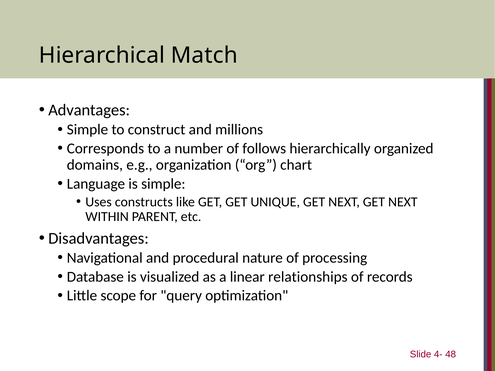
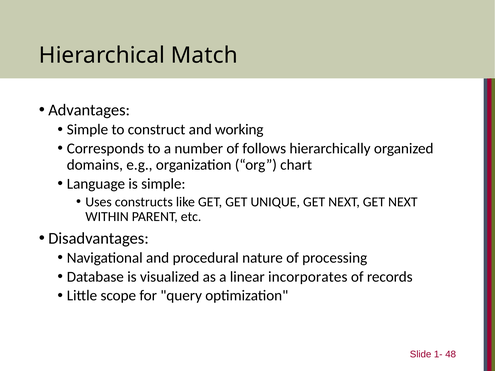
millions: millions -> working
relationships: relationships -> incorporates
4-: 4- -> 1-
